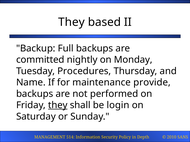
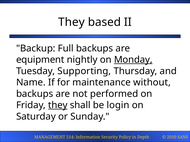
committed: committed -> equipment
Monday underline: none -> present
Procedures: Procedures -> Supporting
provide: provide -> without
